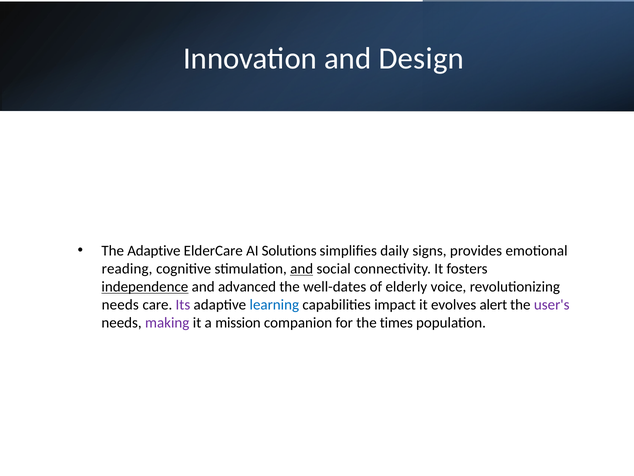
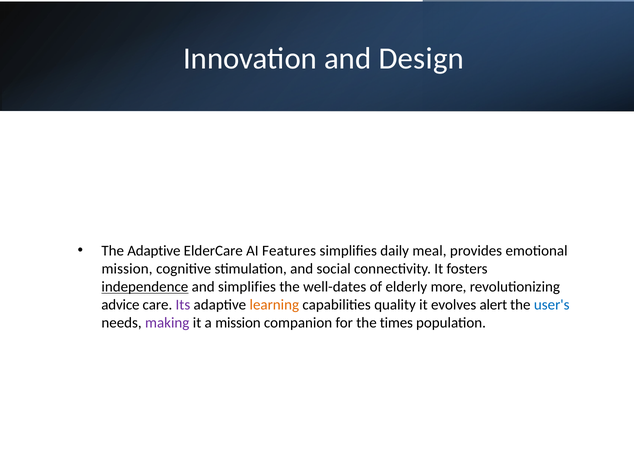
Solutions: Solutions -> Features
signs: signs -> meal
reading at (127, 268): reading -> mission
and at (302, 268) underline: present -> none
and advanced: advanced -> simplifies
voice: voice -> more
needs at (120, 304): needs -> advice
learning colour: blue -> orange
impact: impact -> quality
user's colour: purple -> blue
